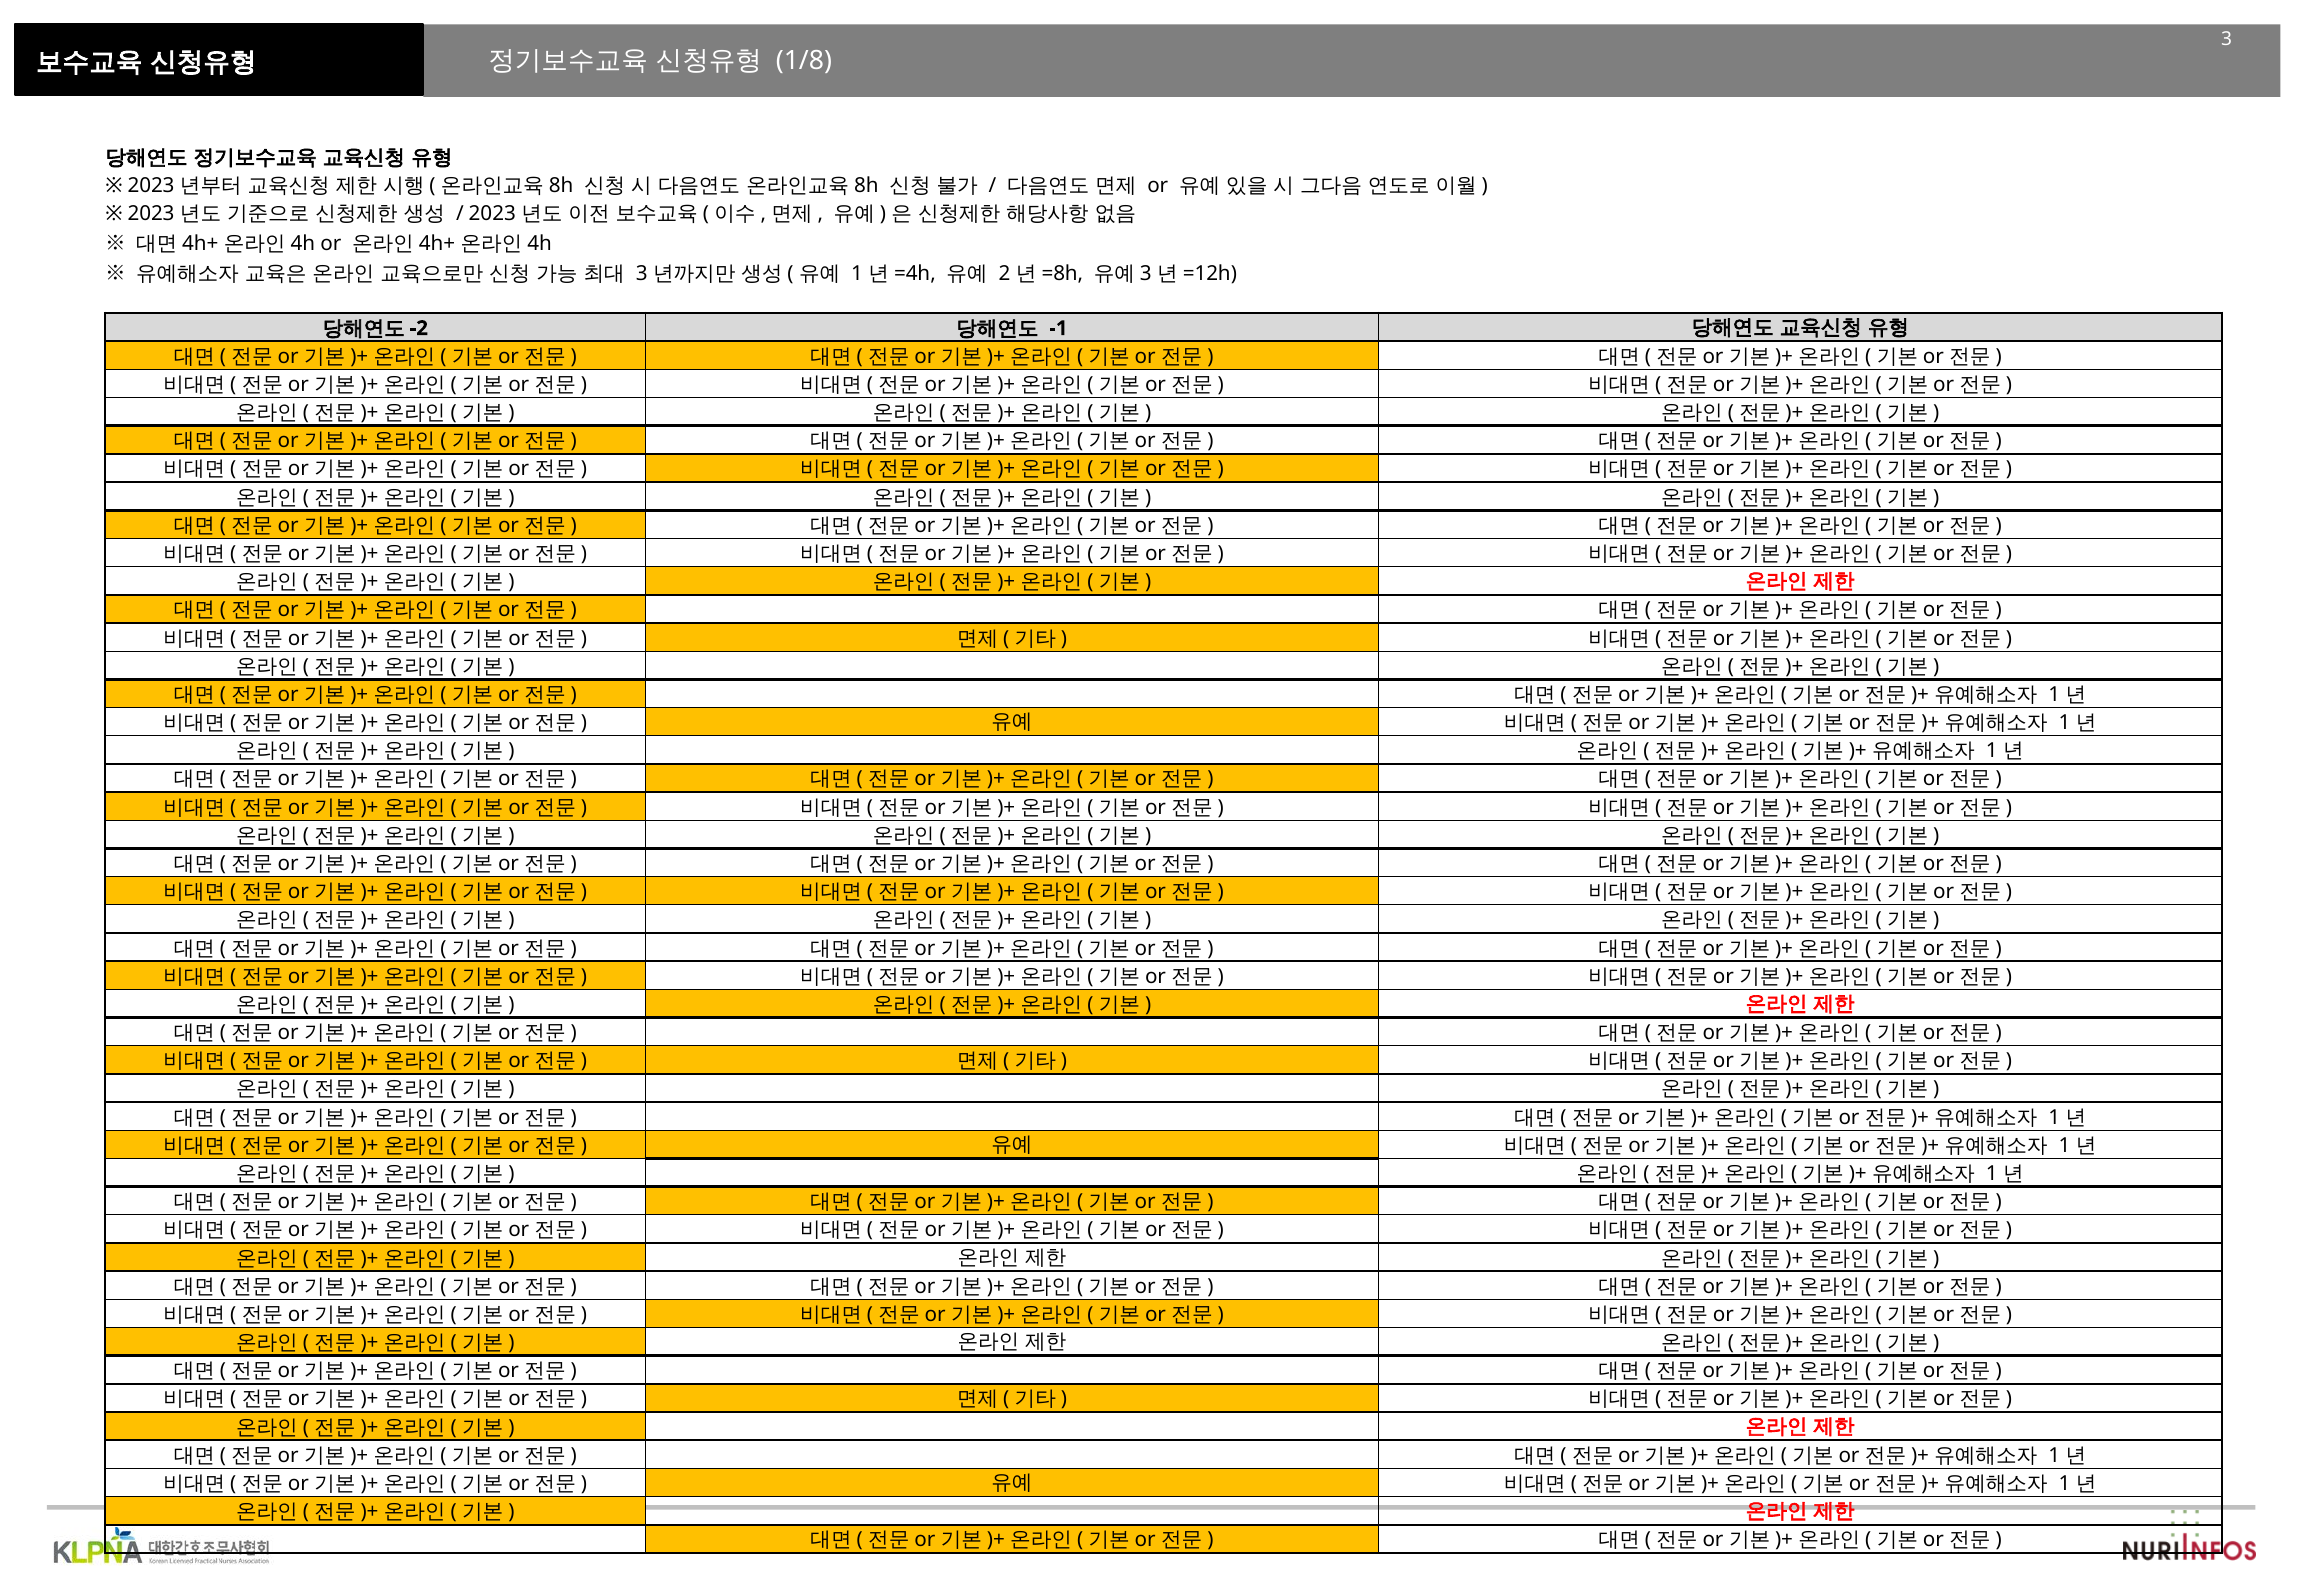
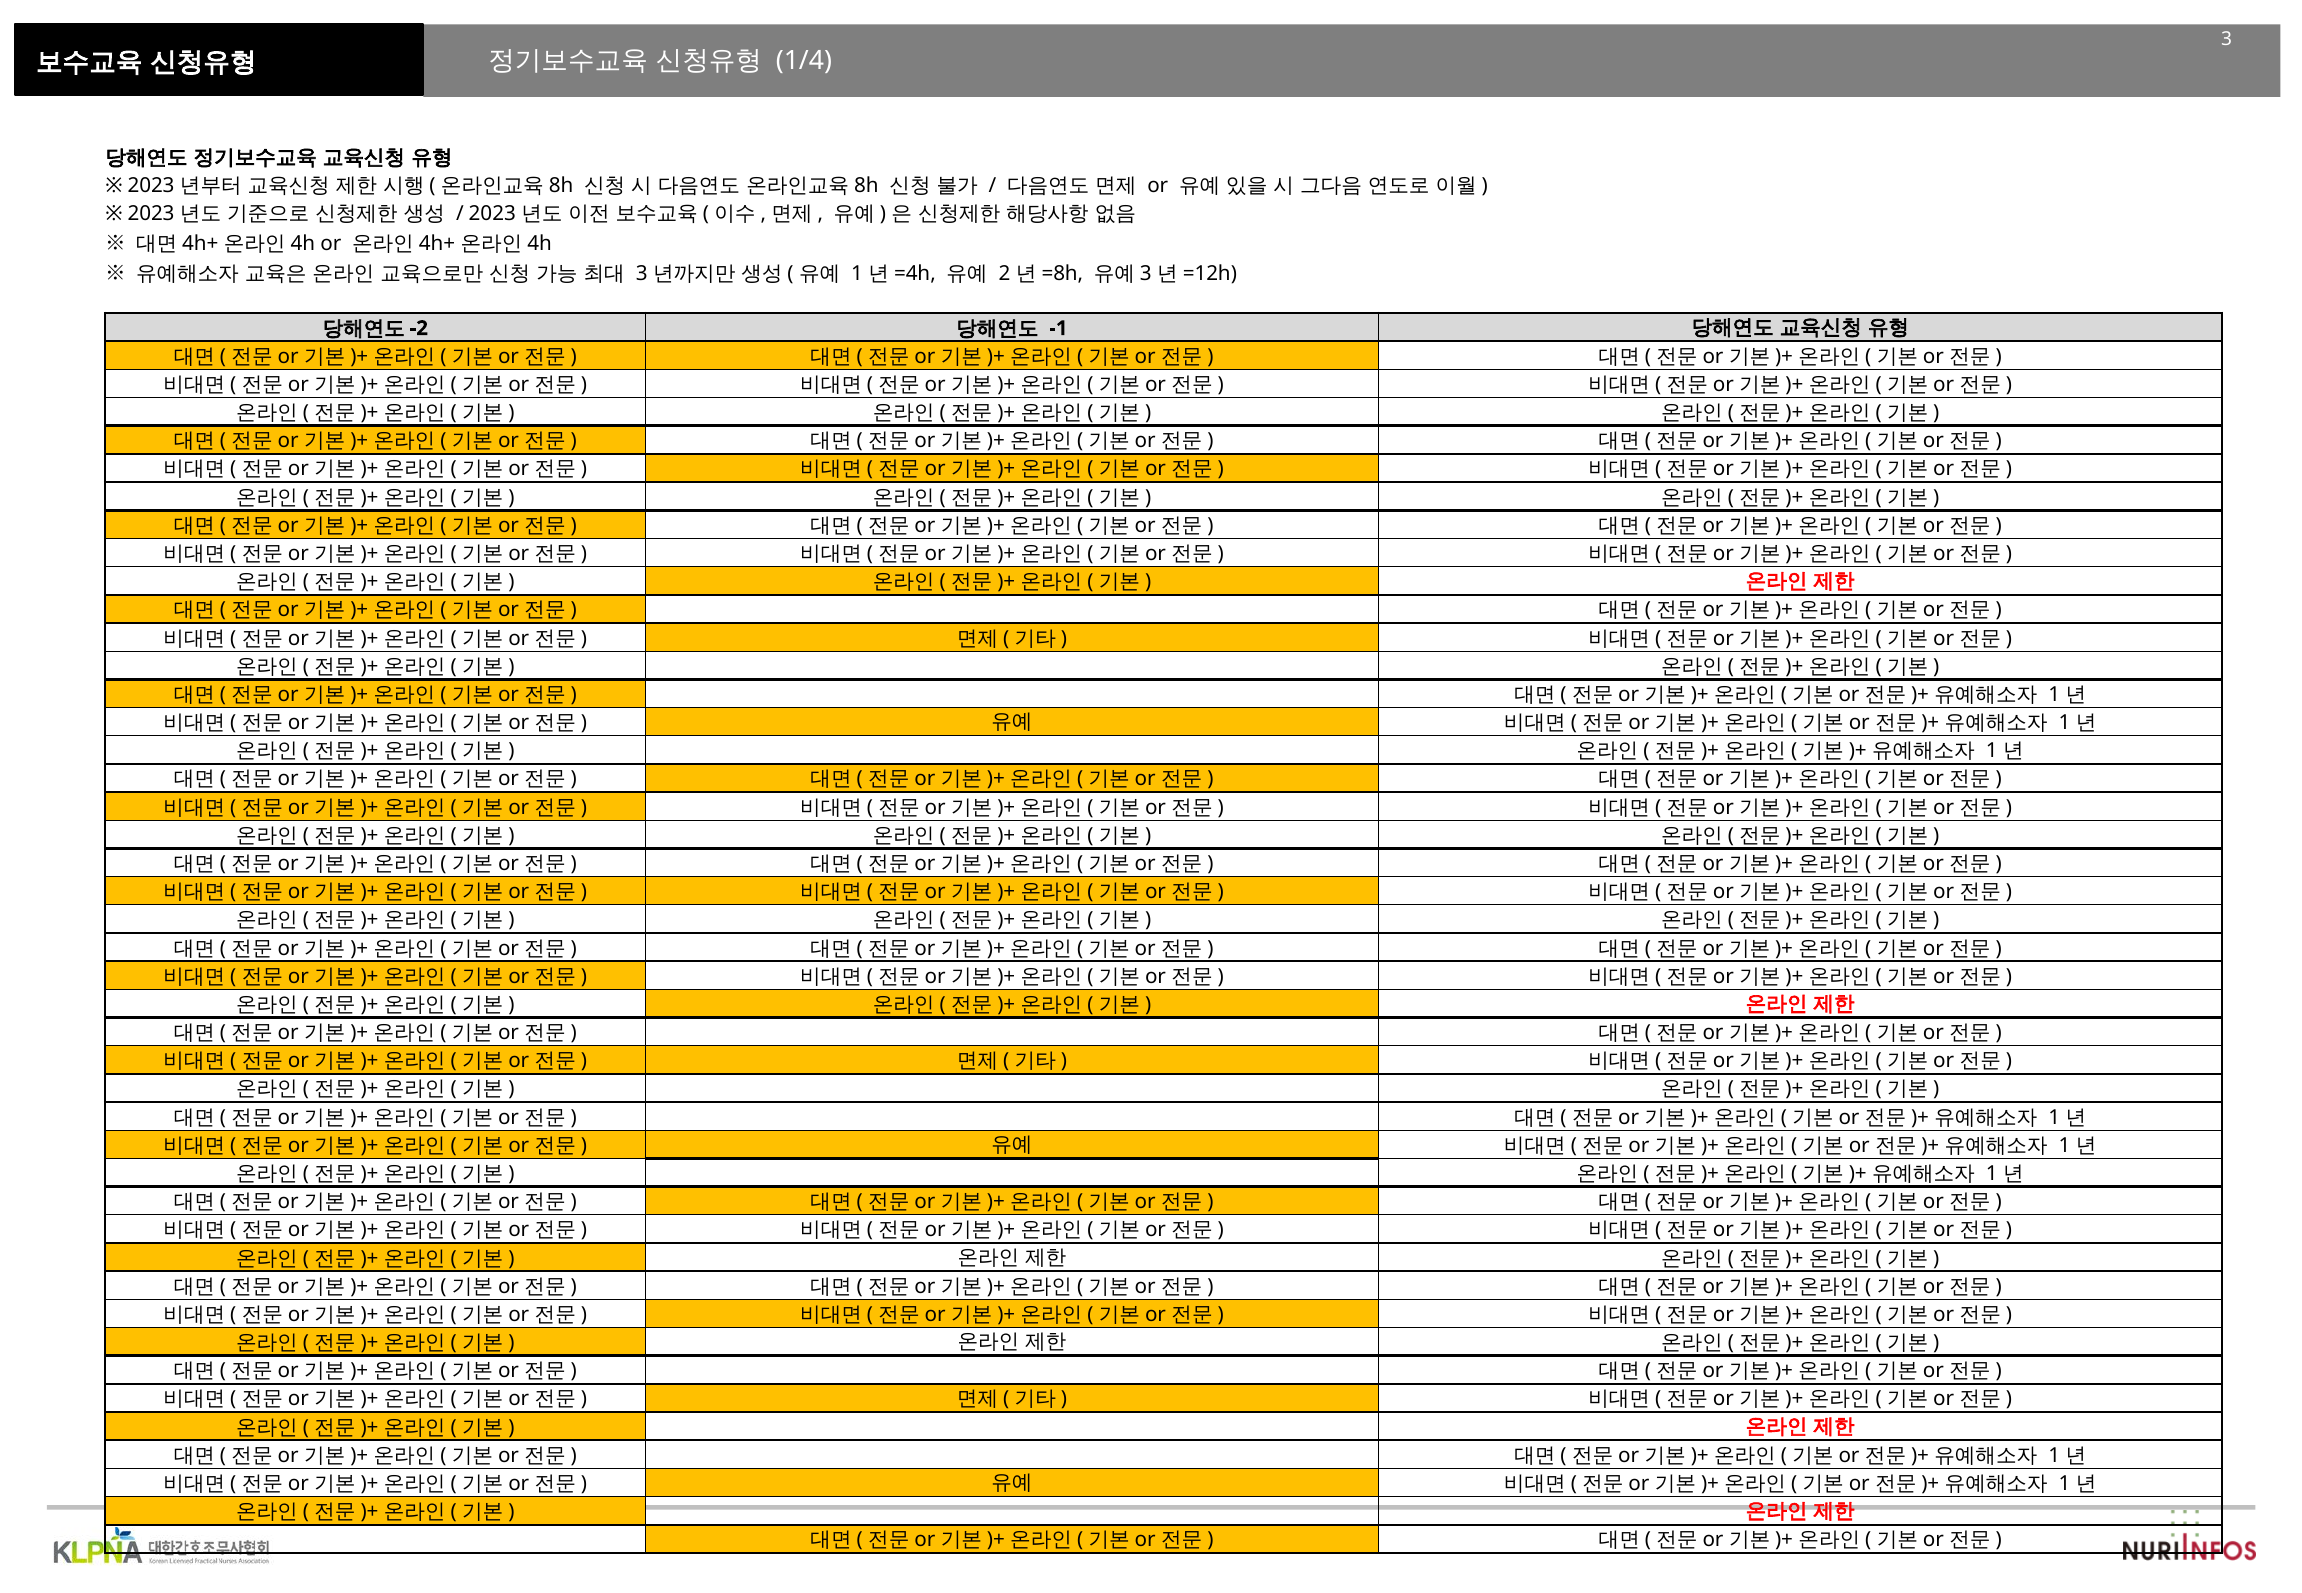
1/8: 1/8 -> 1/4
